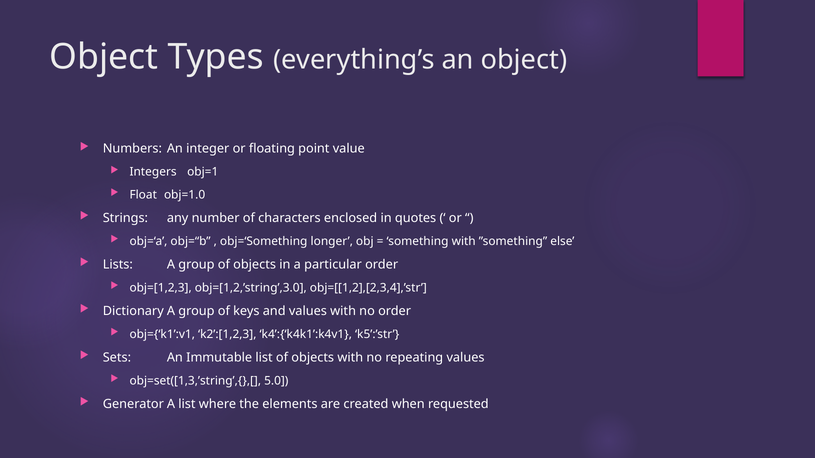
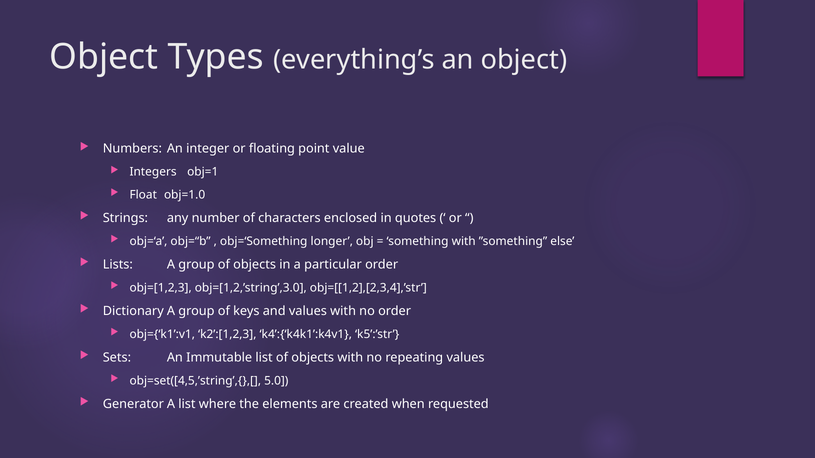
obj=set([1,3,’string’,{},[: obj=set([1,3,’string’,{},[ -> obj=set([4,5,’string’,{},[
